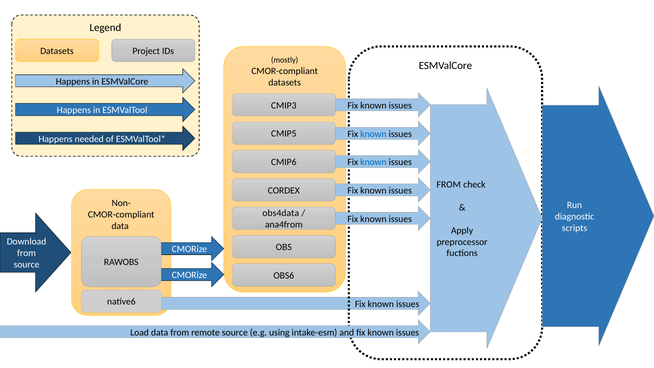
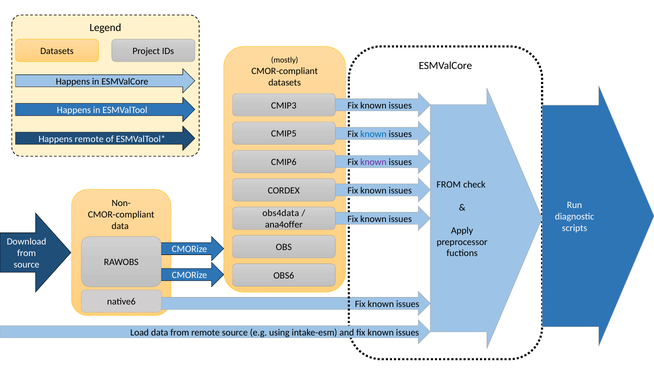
Happens needed: needed -> remote
known at (373, 162) colour: blue -> purple
ana4from: ana4from -> ana4offer
